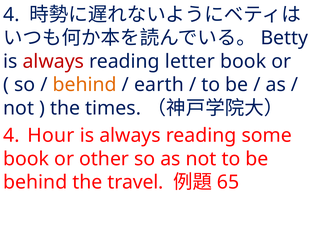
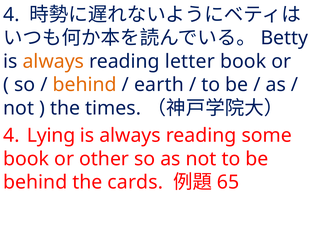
always at (53, 61) colour: red -> orange
Hour: Hour -> Lying
travel: travel -> cards
